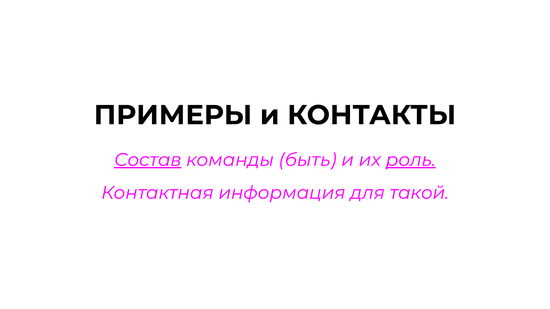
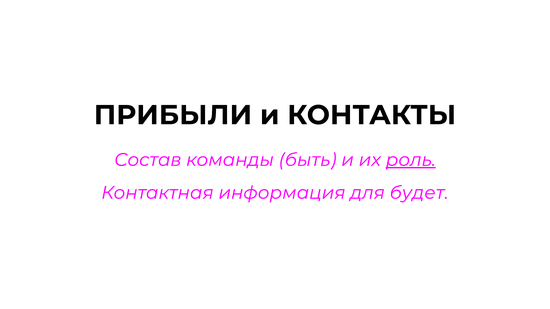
ПРИМЕРЫ: ПРИМЕРЫ -> ПРИБЫЛИ
Состав underline: present -> none
такой: такой -> будет
